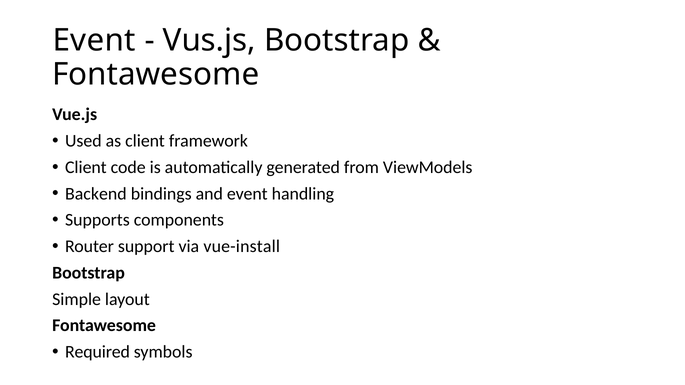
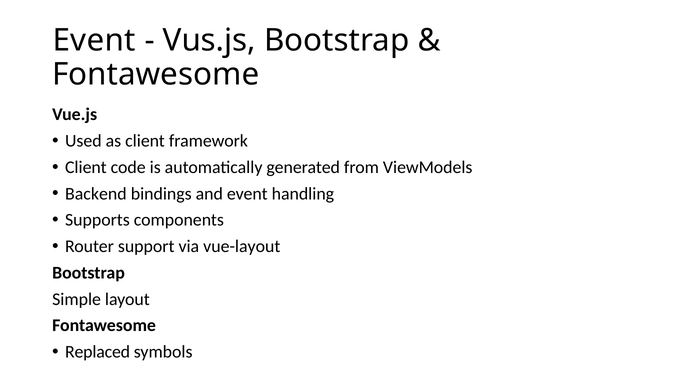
vue-install: vue-install -> vue-layout
Required: Required -> Replaced
